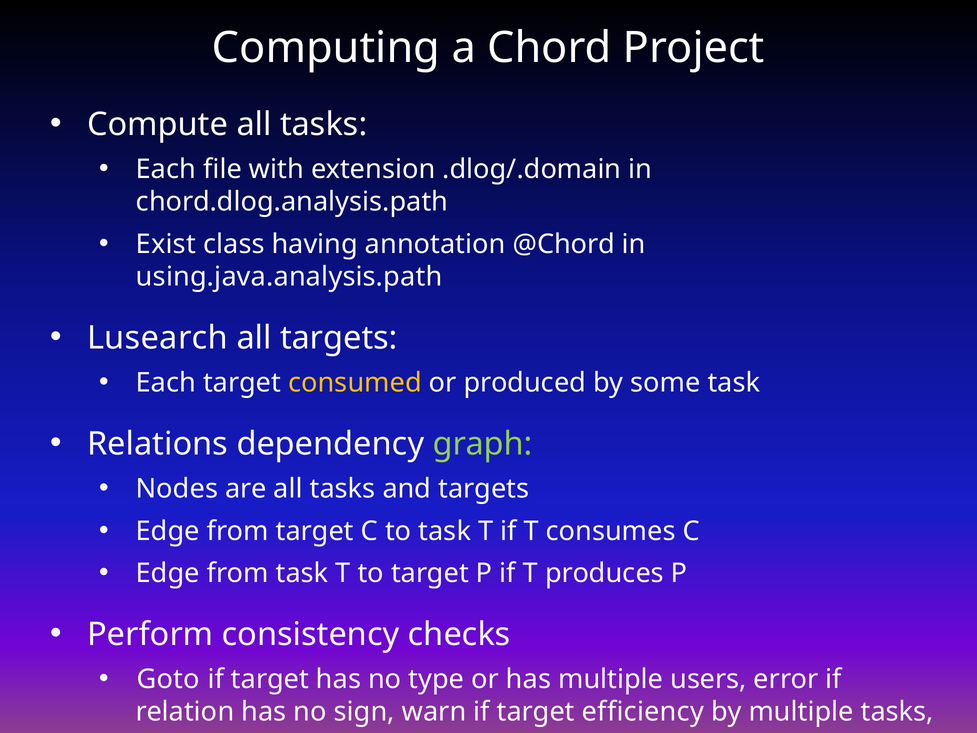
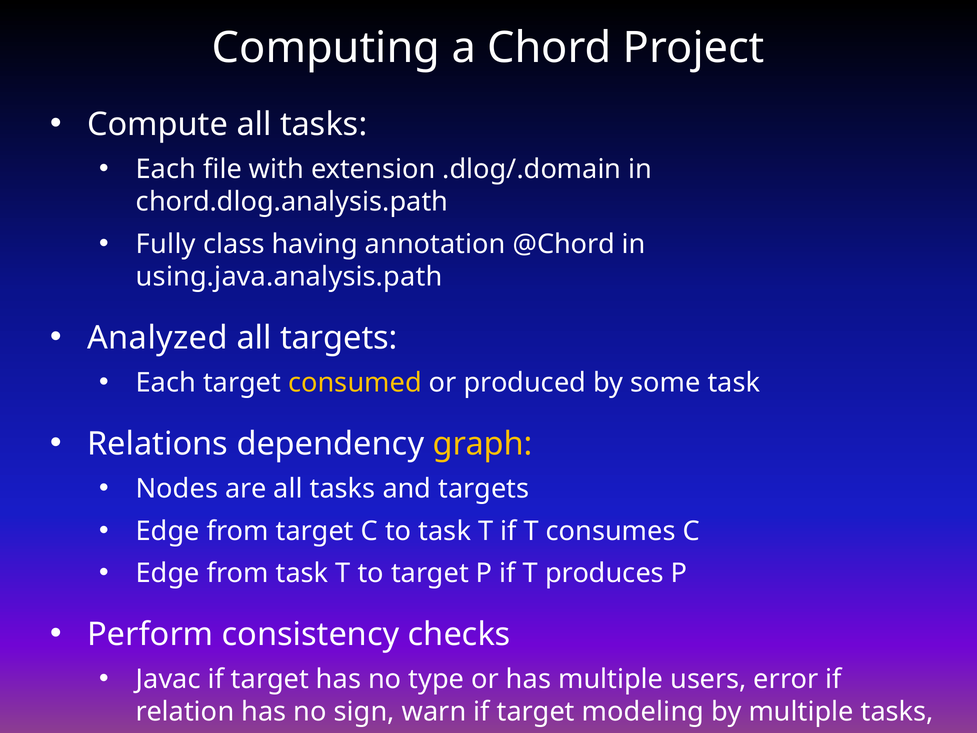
Exist: Exist -> Fully
Lusearch: Lusearch -> Analyzed
graph colour: light green -> yellow
Goto: Goto -> Javac
efficiency: efficiency -> modeling
